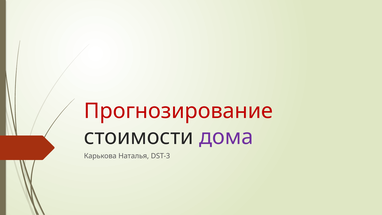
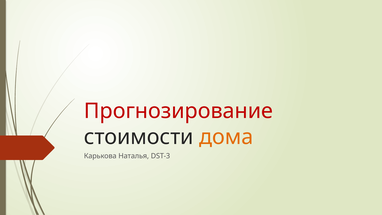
дома colour: purple -> orange
